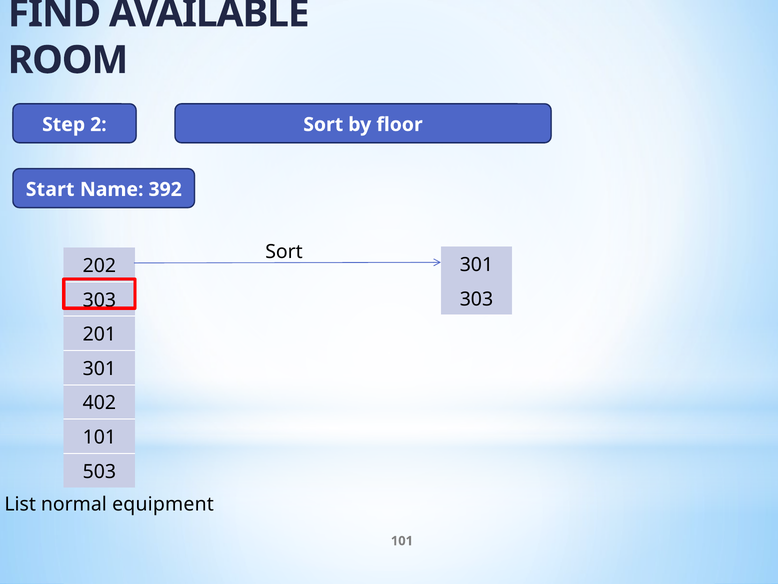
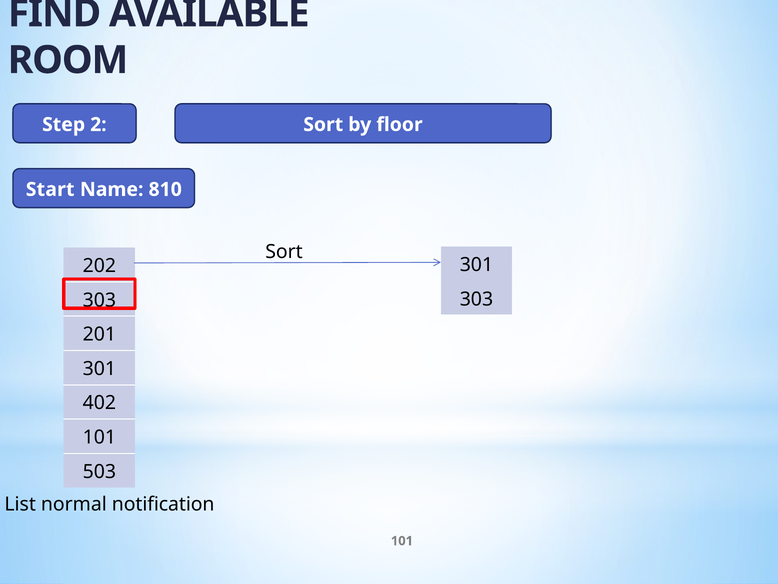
392: 392 -> 810
equipment: equipment -> notification
